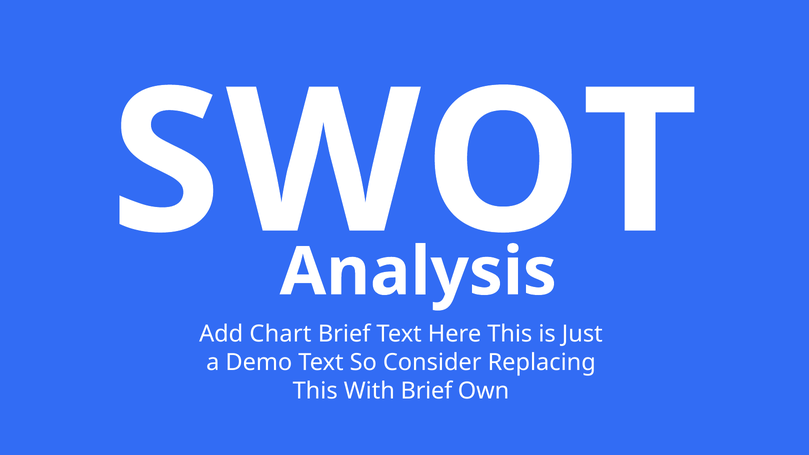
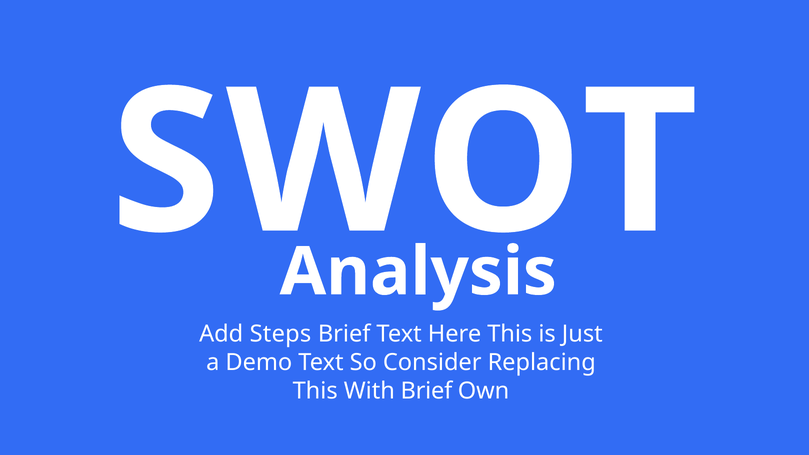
Chart: Chart -> Steps
